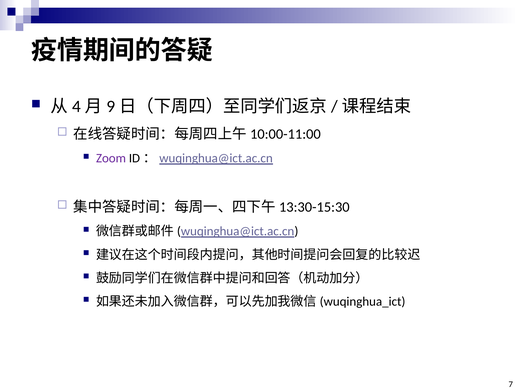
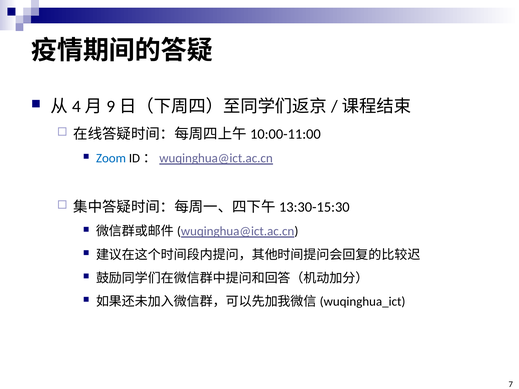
Zoom colour: purple -> blue
